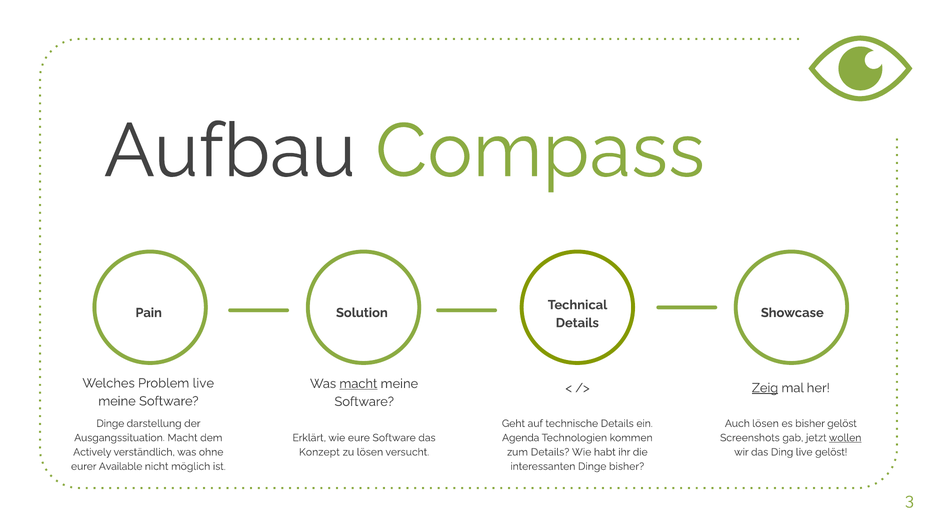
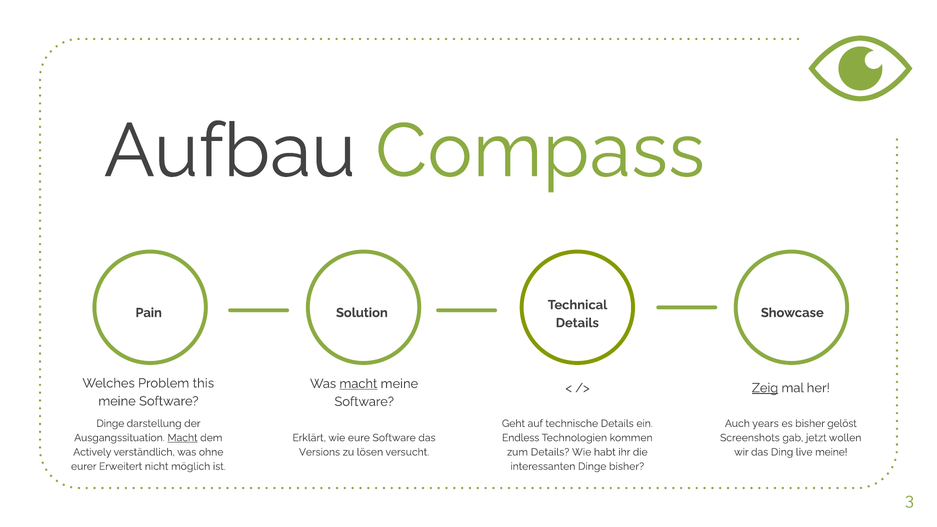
Problem live: live -> this
Auch lösen: lösen -> years
Macht at (183, 438) underline: none -> present
Agenda: Agenda -> Endless
wollen underline: present -> none
Konzept: Konzept -> Versions
live gelöst: gelöst -> meine
Available: Available -> Erweitert
